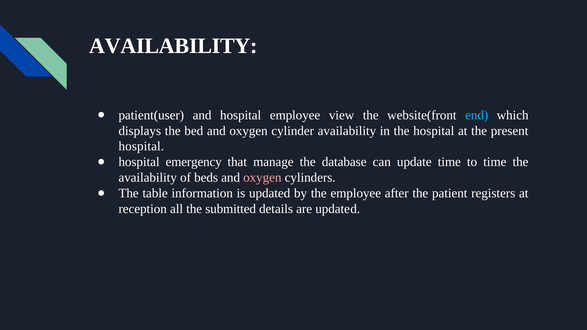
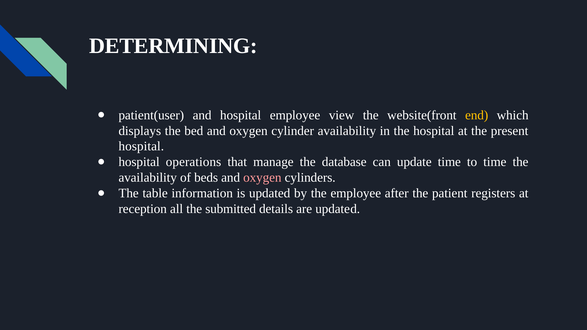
AVAILABILITY at (173, 46): AVAILABILITY -> DETERMINING
end colour: light blue -> yellow
emergency: emergency -> operations
